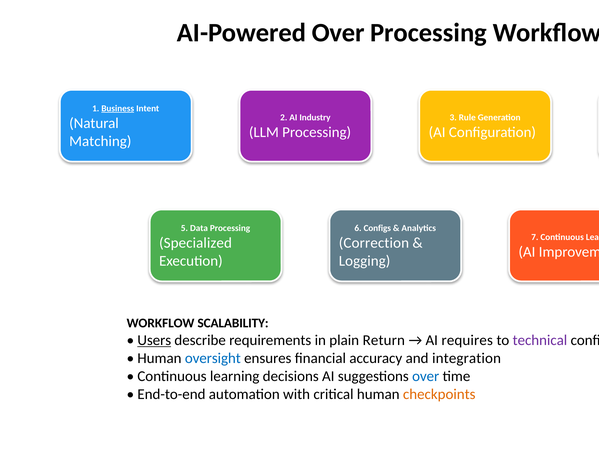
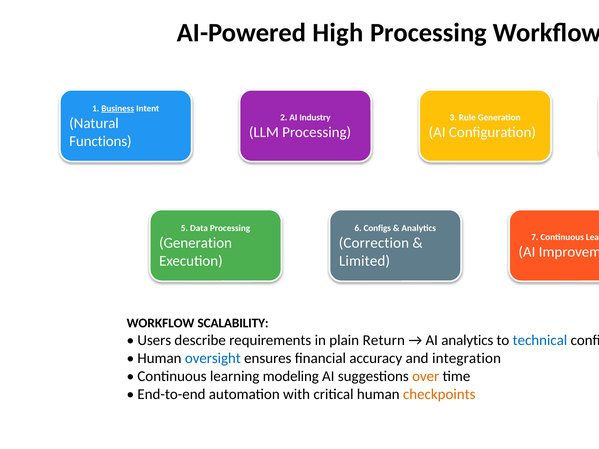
AI-Powered Over: Over -> High
Matching: Matching -> Functions
Specialized at (195, 243): Specialized -> Generation
Logging: Logging -> Limited
Users underline: present -> none
AI requires: requires -> analytics
technical colour: purple -> blue
decisions: decisions -> modeling
over at (426, 376) colour: blue -> orange
